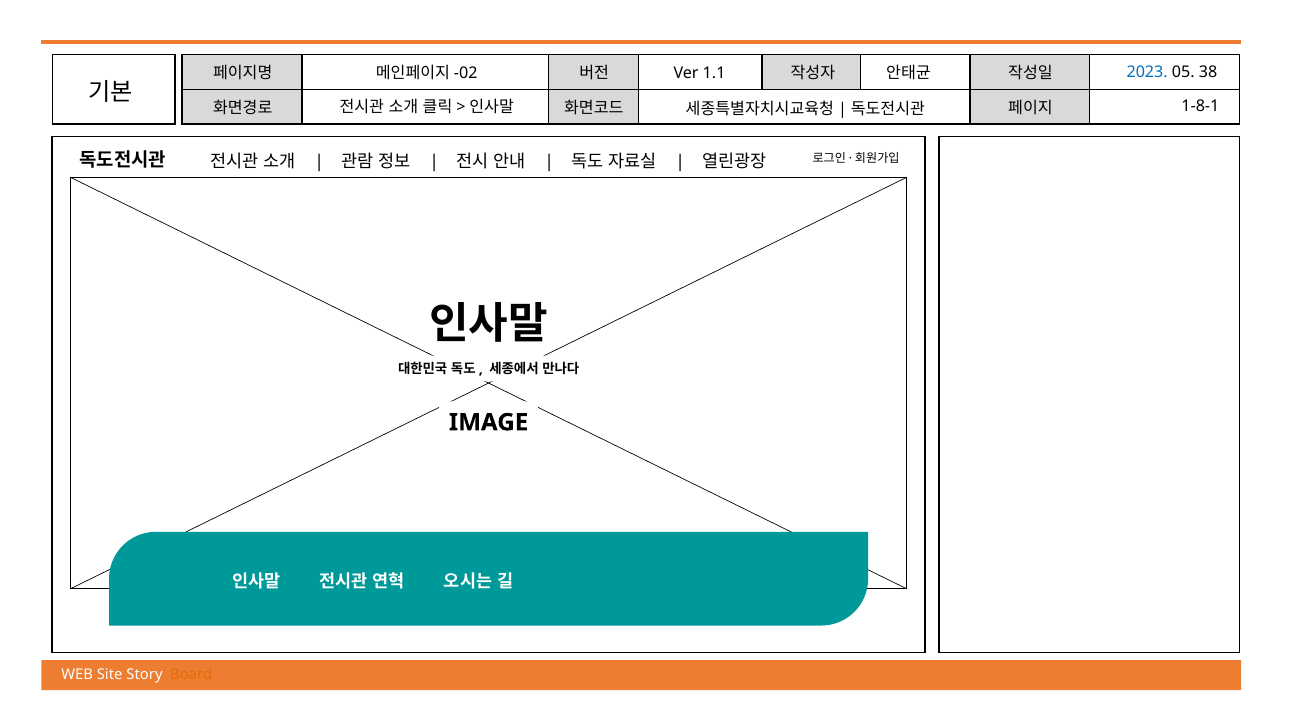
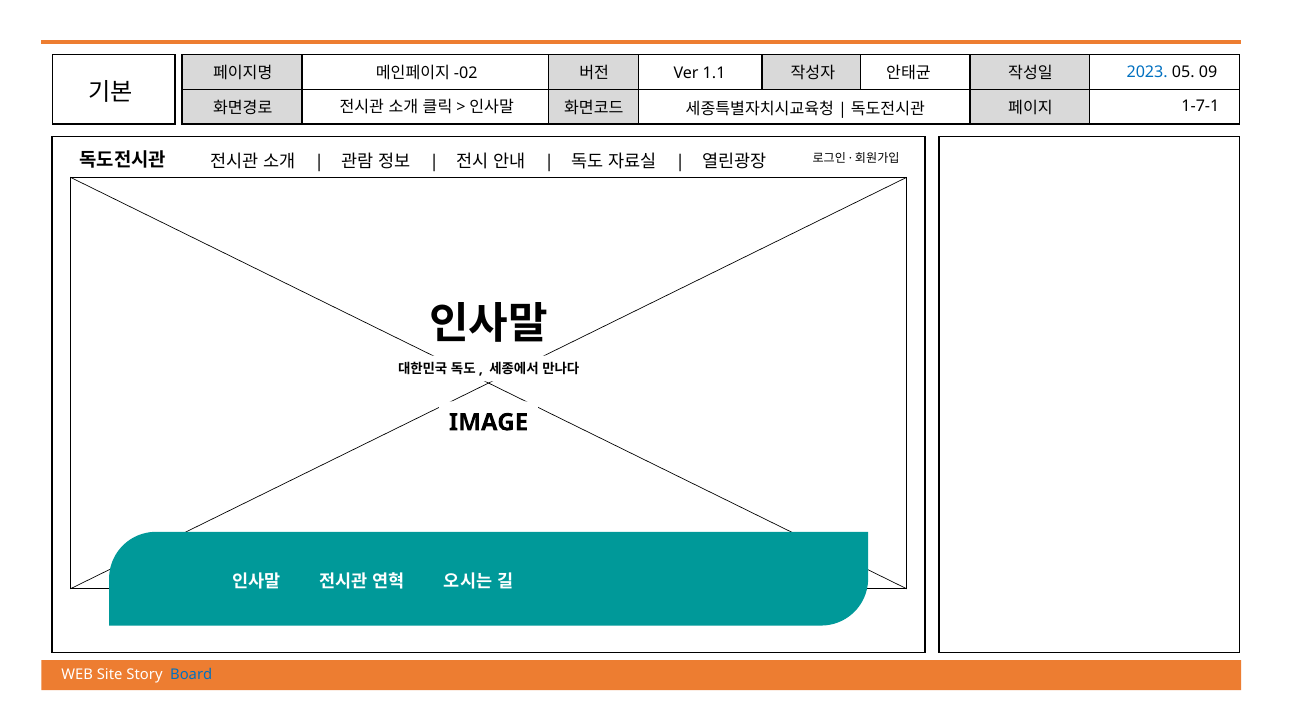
38: 38 -> 09
1-8-1: 1-8-1 -> 1-7-1
Board colour: orange -> blue
